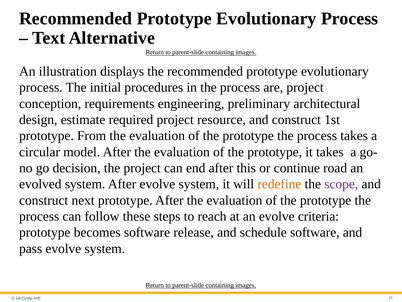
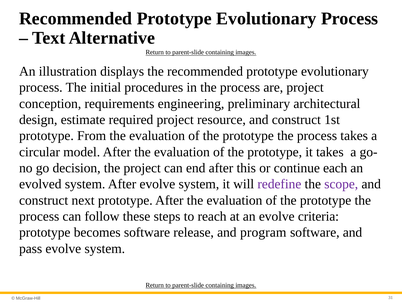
road: road -> each
redefine colour: orange -> purple
schedule: schedule -> program
